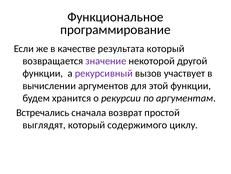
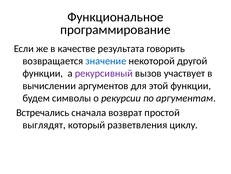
результата который: который -> говорить
значение colour: purple -> blue
хранится: хранится -> символы
содержимого: содержимого -> разветвления
